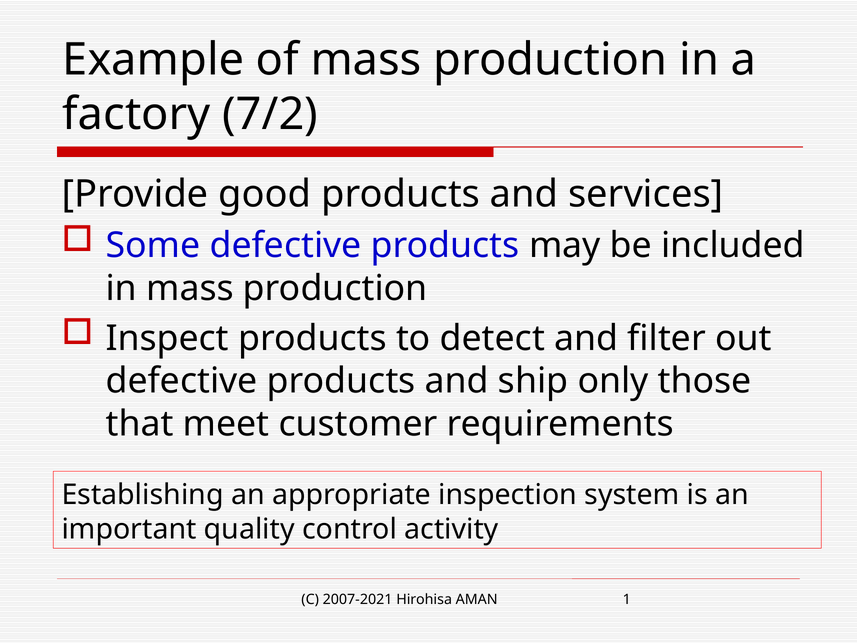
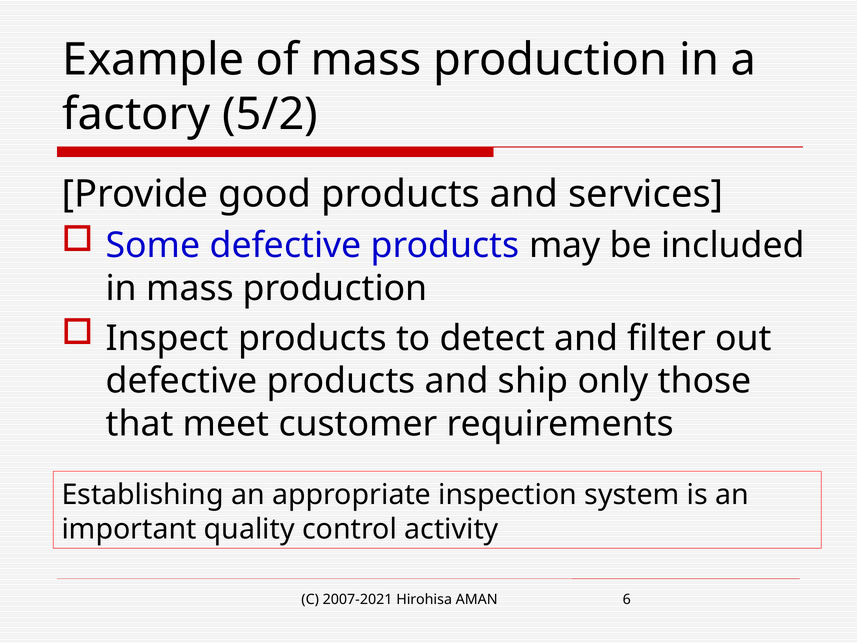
7/2: 7/2 -> 5/2
1: 1 -> 6
